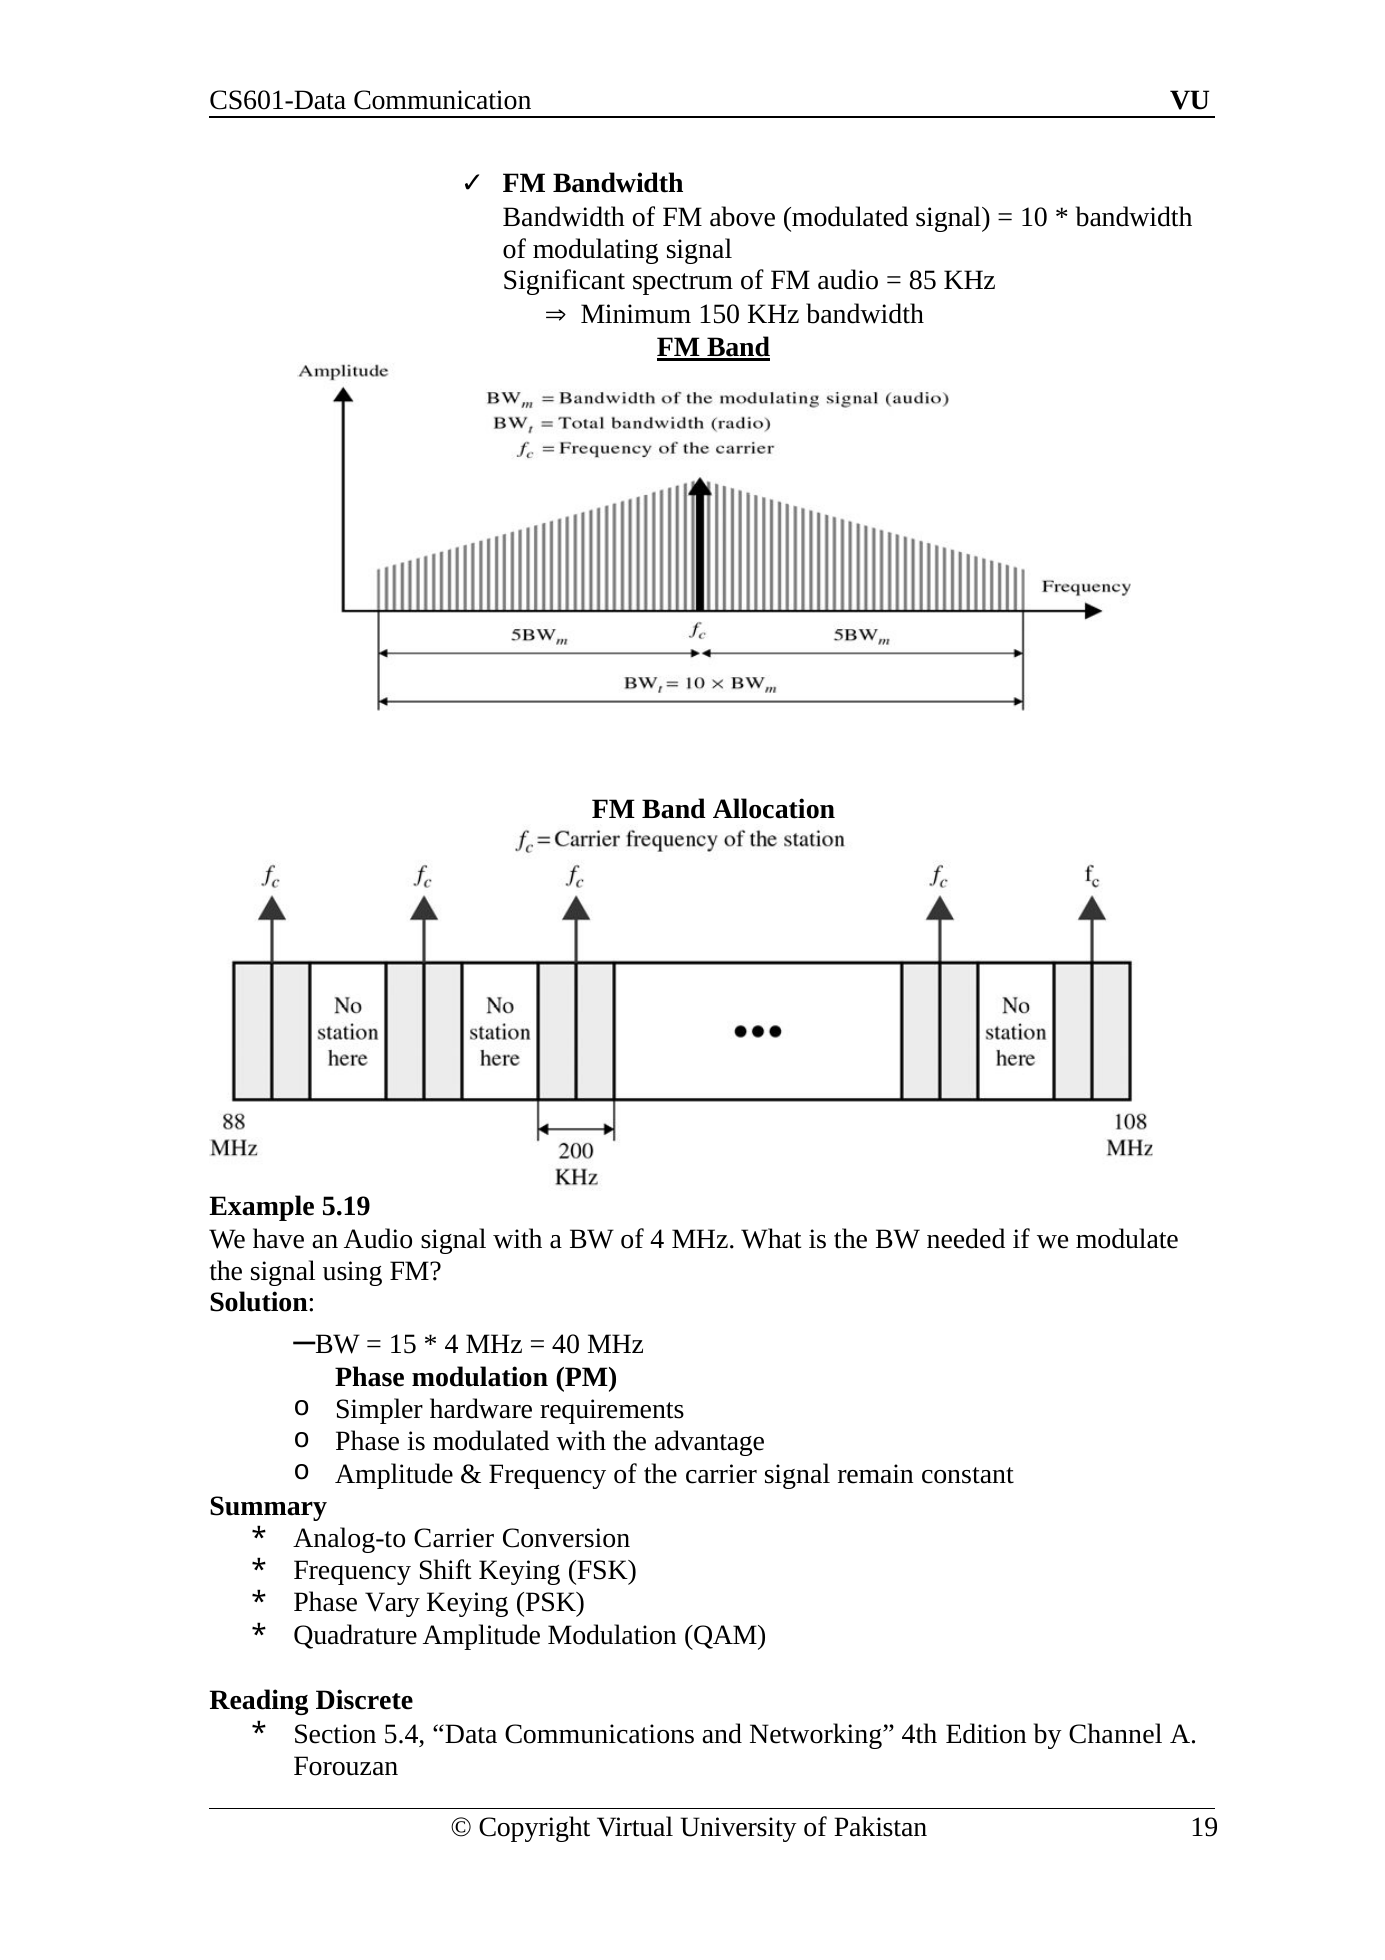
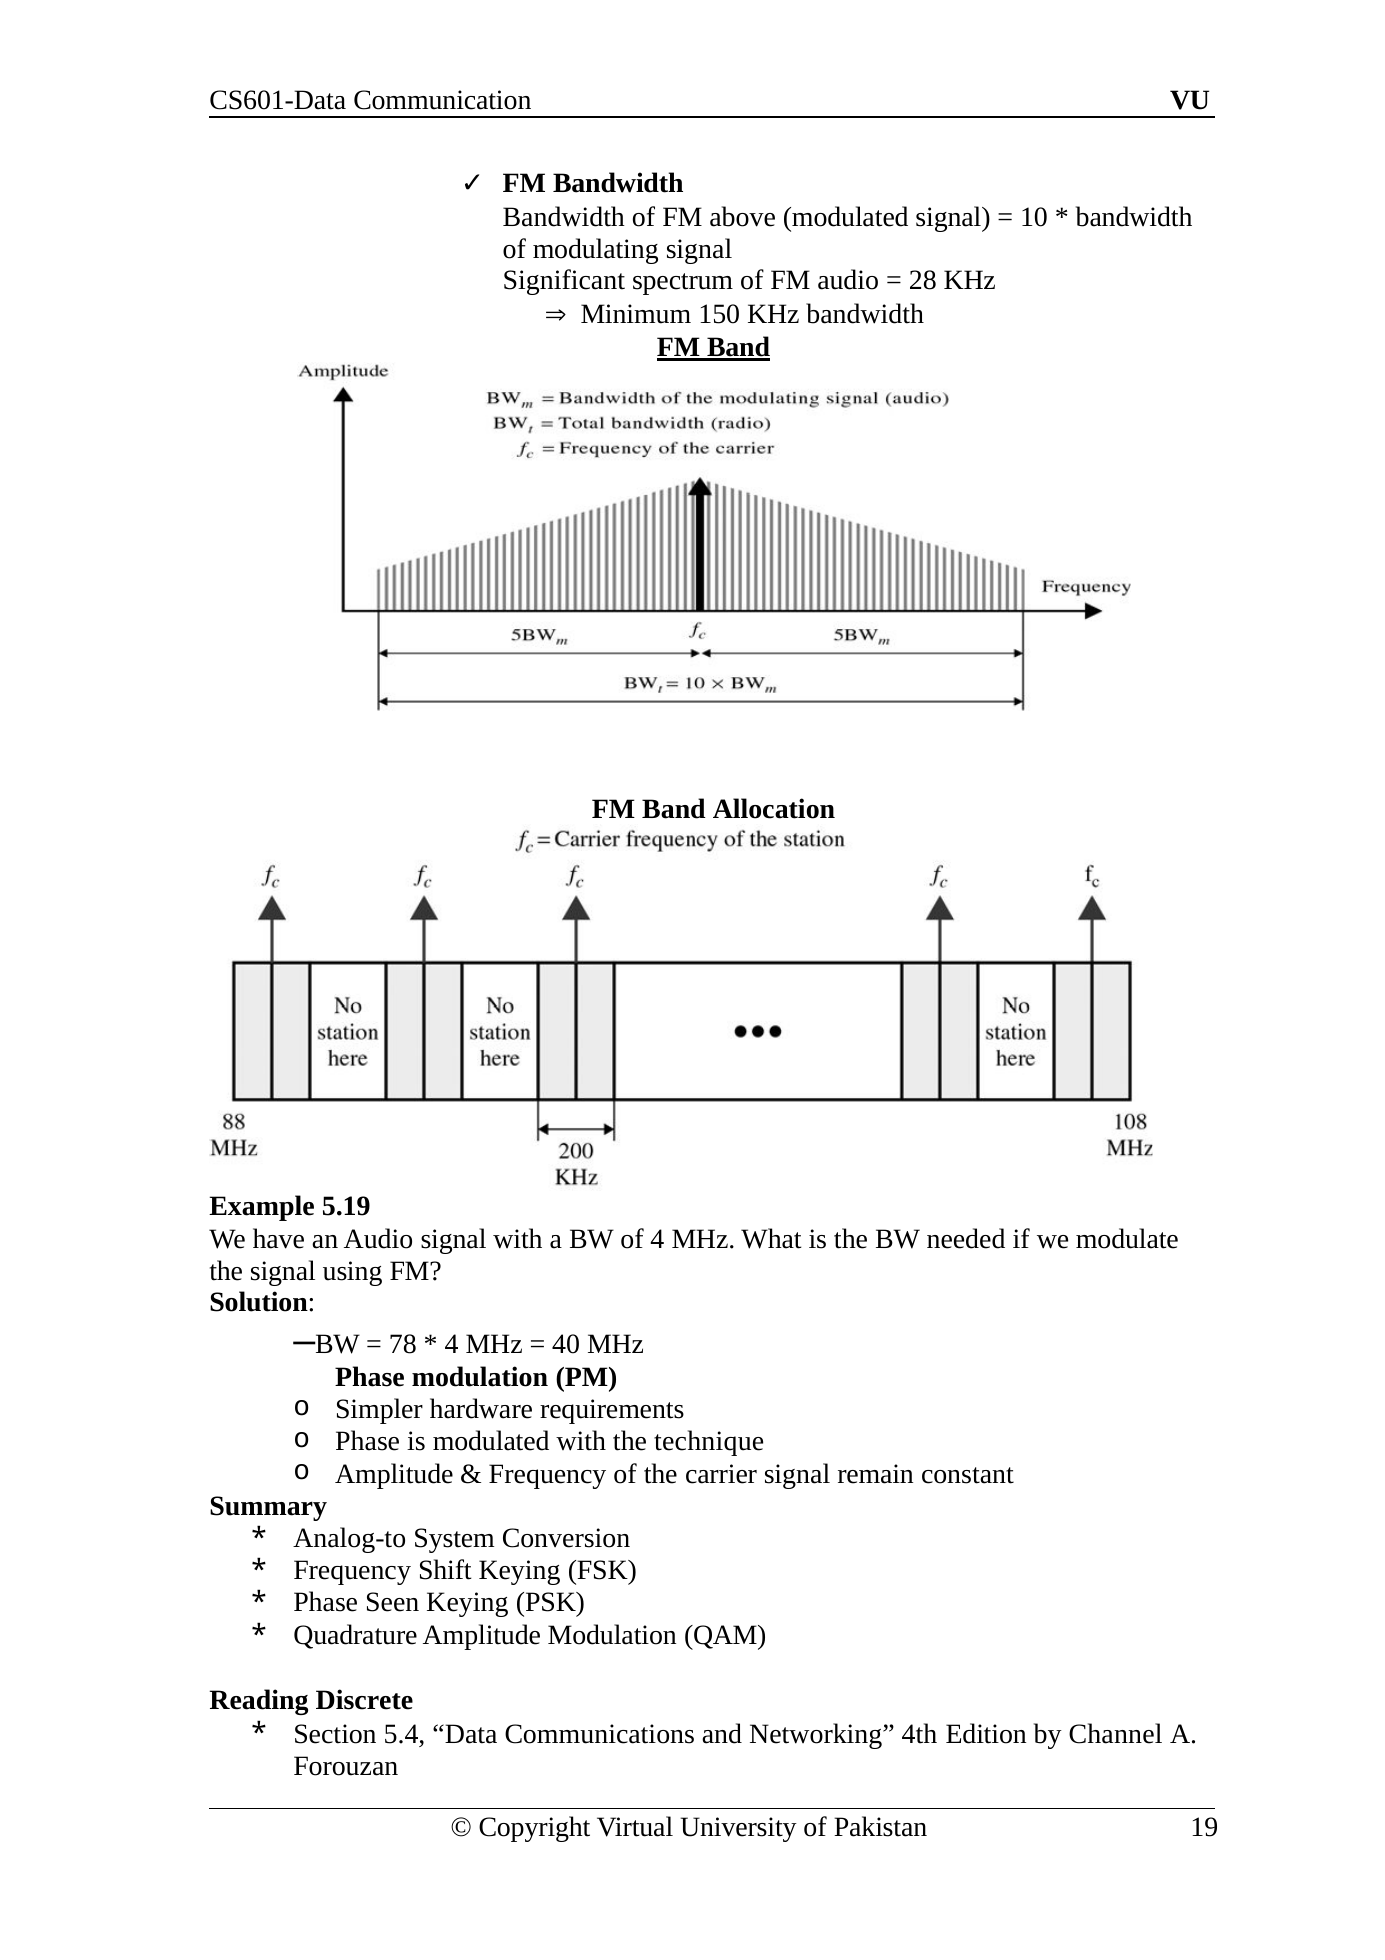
85: 85 -> 28
15: 15 -> 78
advantage: advantage -> technique
Analog-to Carrier: Carrier -> System
Vary: Vary -> Seen
